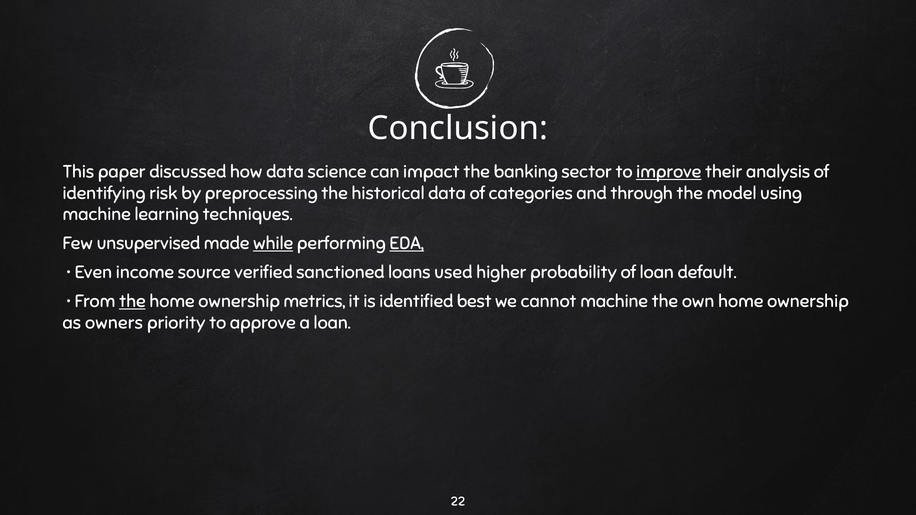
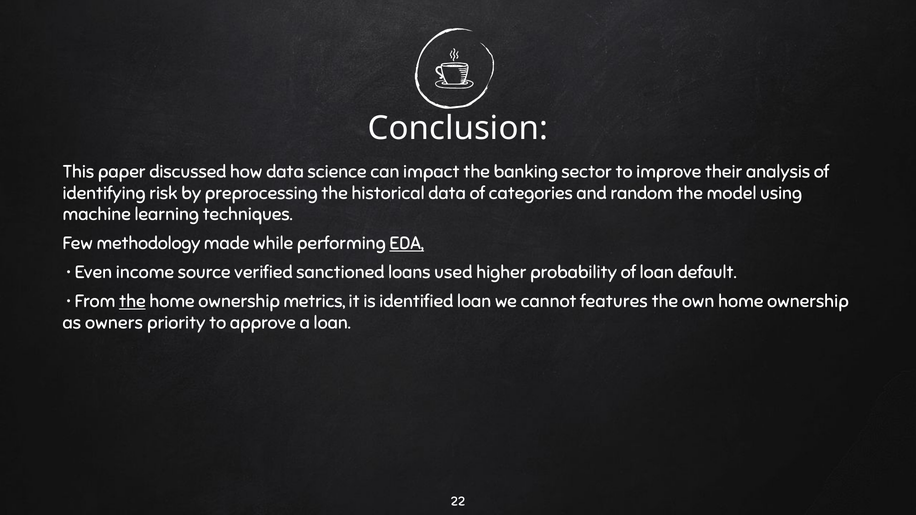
improve underline: present -> none
through: through -> random
unsupervised: unsupervised -> methodology
while underline: present -> none
identified best: best -> loan
cannot machine: machine -> features
